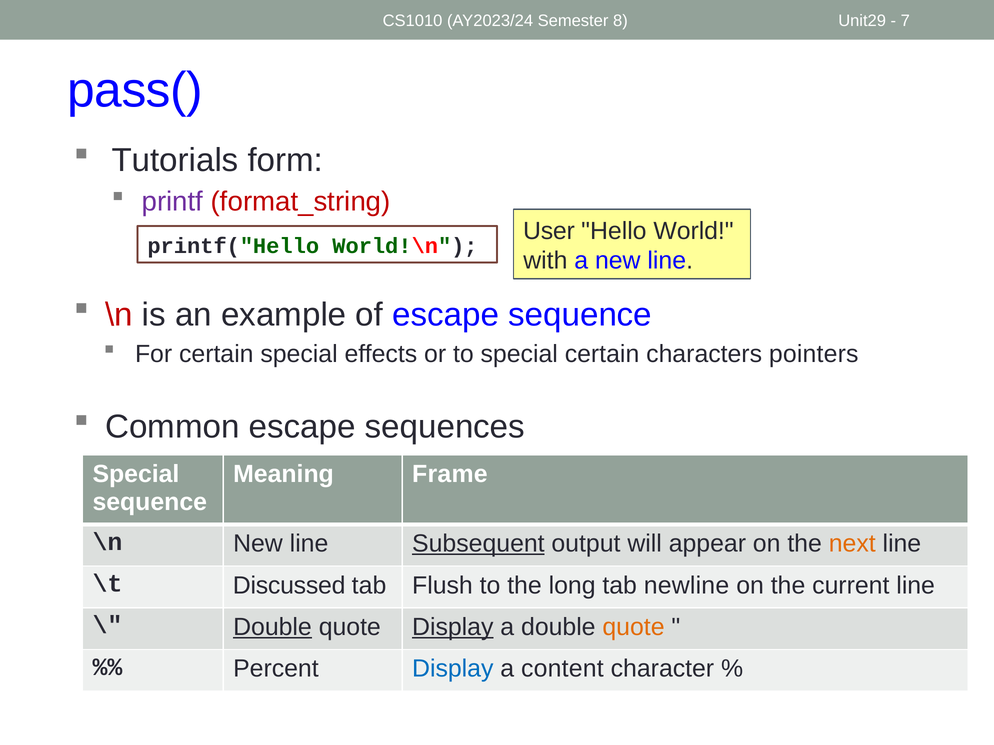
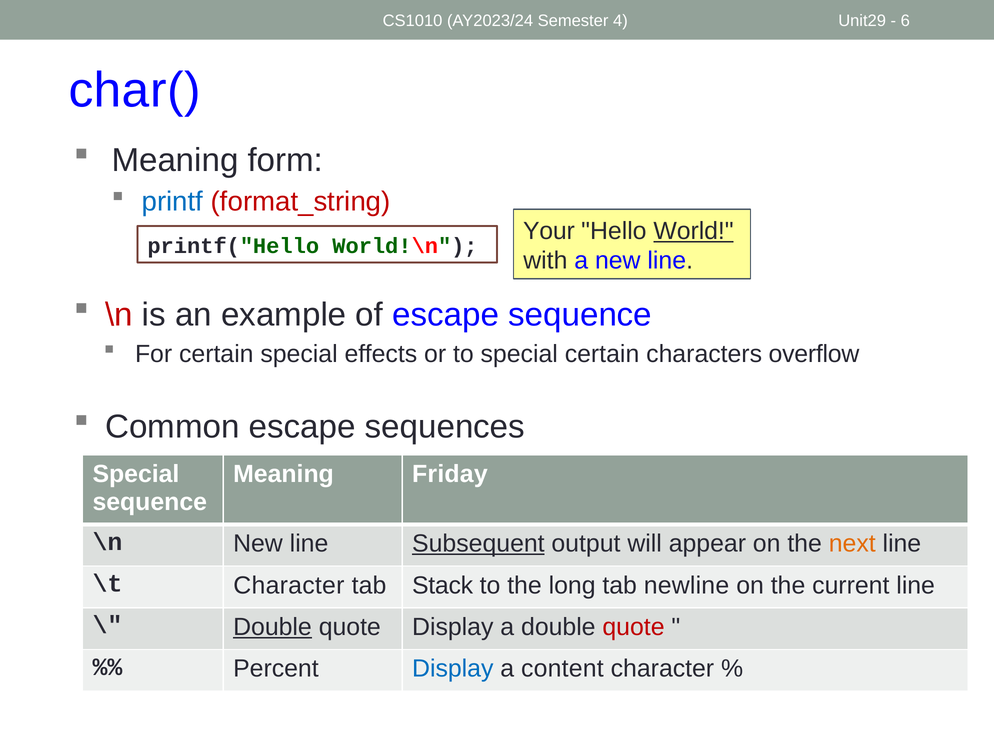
8: 8 -> 4
7: 7 -> 6
pass(: pass( -> char(
Tutorials at (175, 160): Tutorials -> Meaning
printf colour: purple -> blue
User: User -> Your
World underline: none -> present
pointers: pointers -> overflow
Frame: Frame -> Friday
\t Discussed: Discussed -> Character
Flush: Flush -> Stack
Display at (453, 628) underline: present -> none
quote at (633, 628) colour: orange -> red
